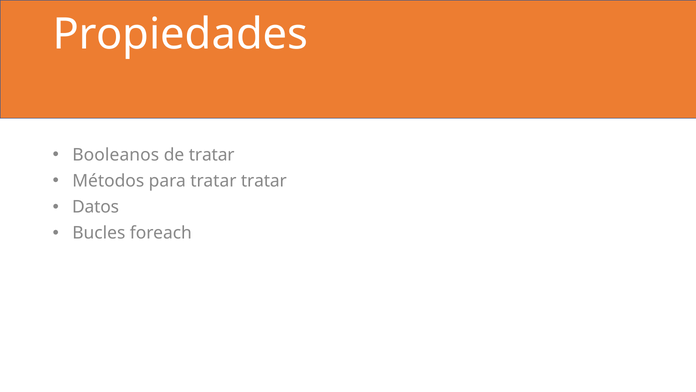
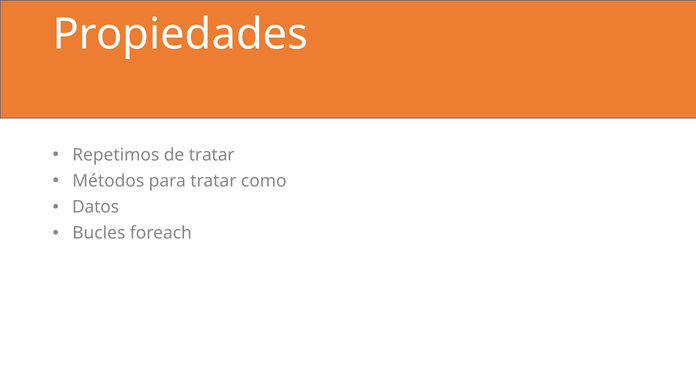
Booleanos: Booleanos -> Repetimos
tratar tratar: tratar -> como
